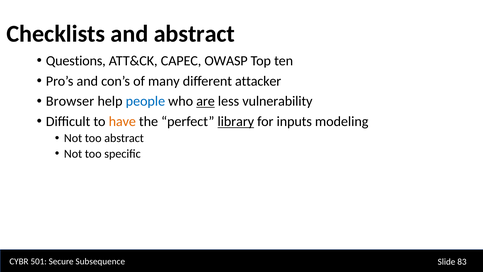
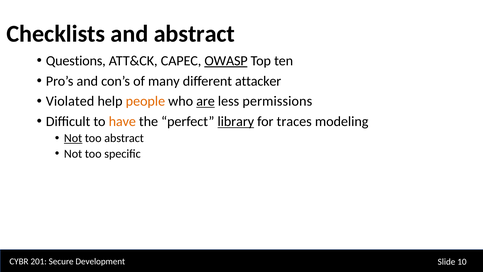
OWASP underline: none -> present
Browser: Browser -> Violated
people colour: blue -> orange
vulnerability: vulnerability -> permissions
inputs: inputs -> traces
Not at (73, 138) underline: none -> present
501: 501 -> 201
Subsequence: Subsequence -> Development
83: 83 -> 10
